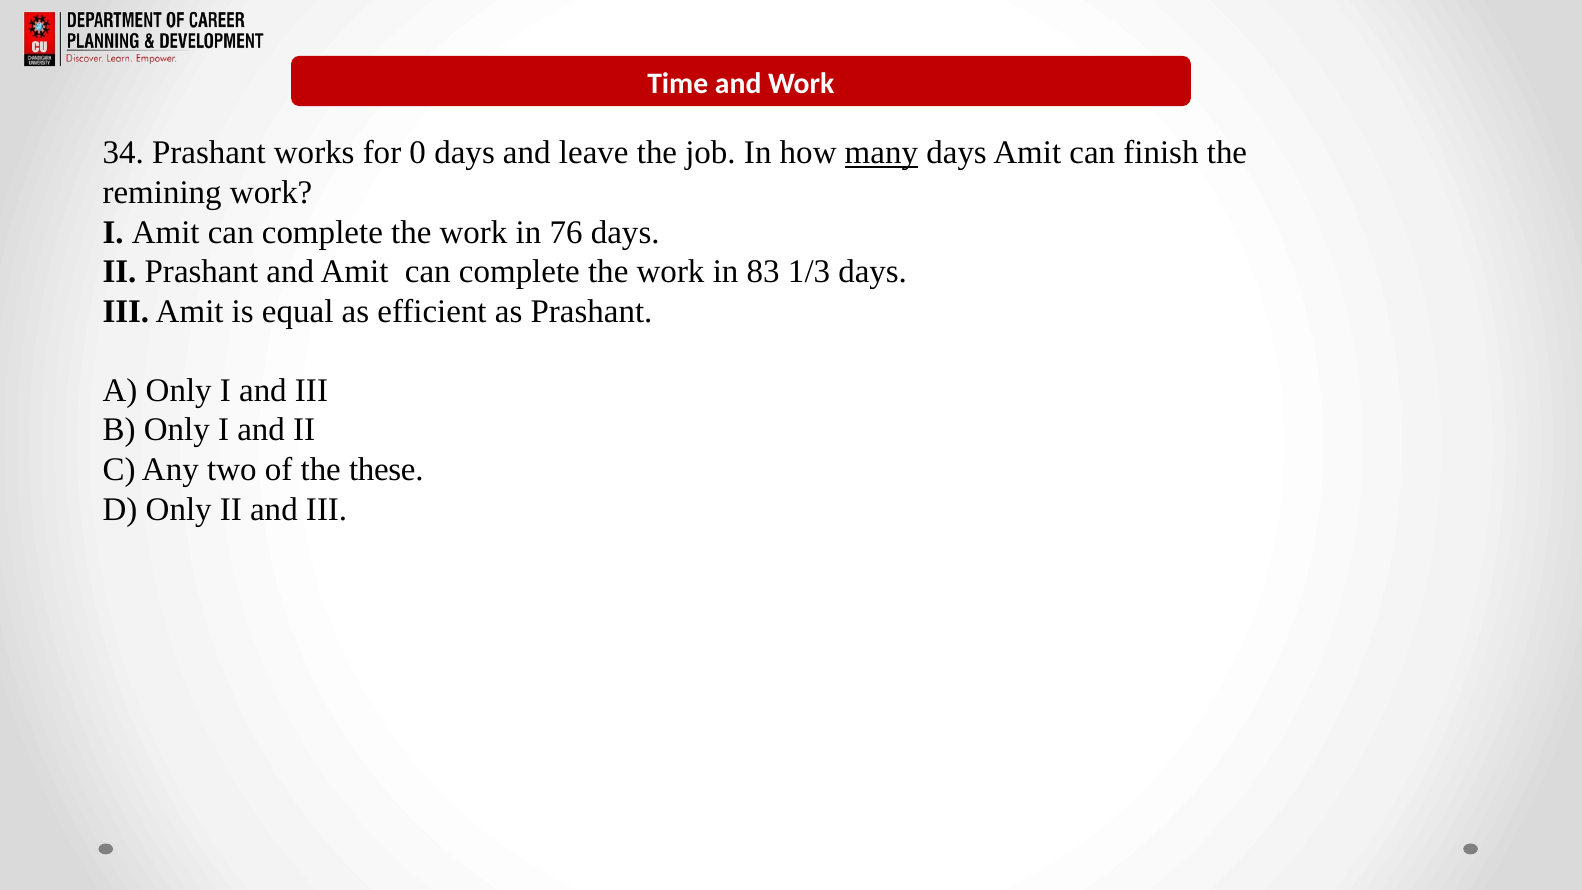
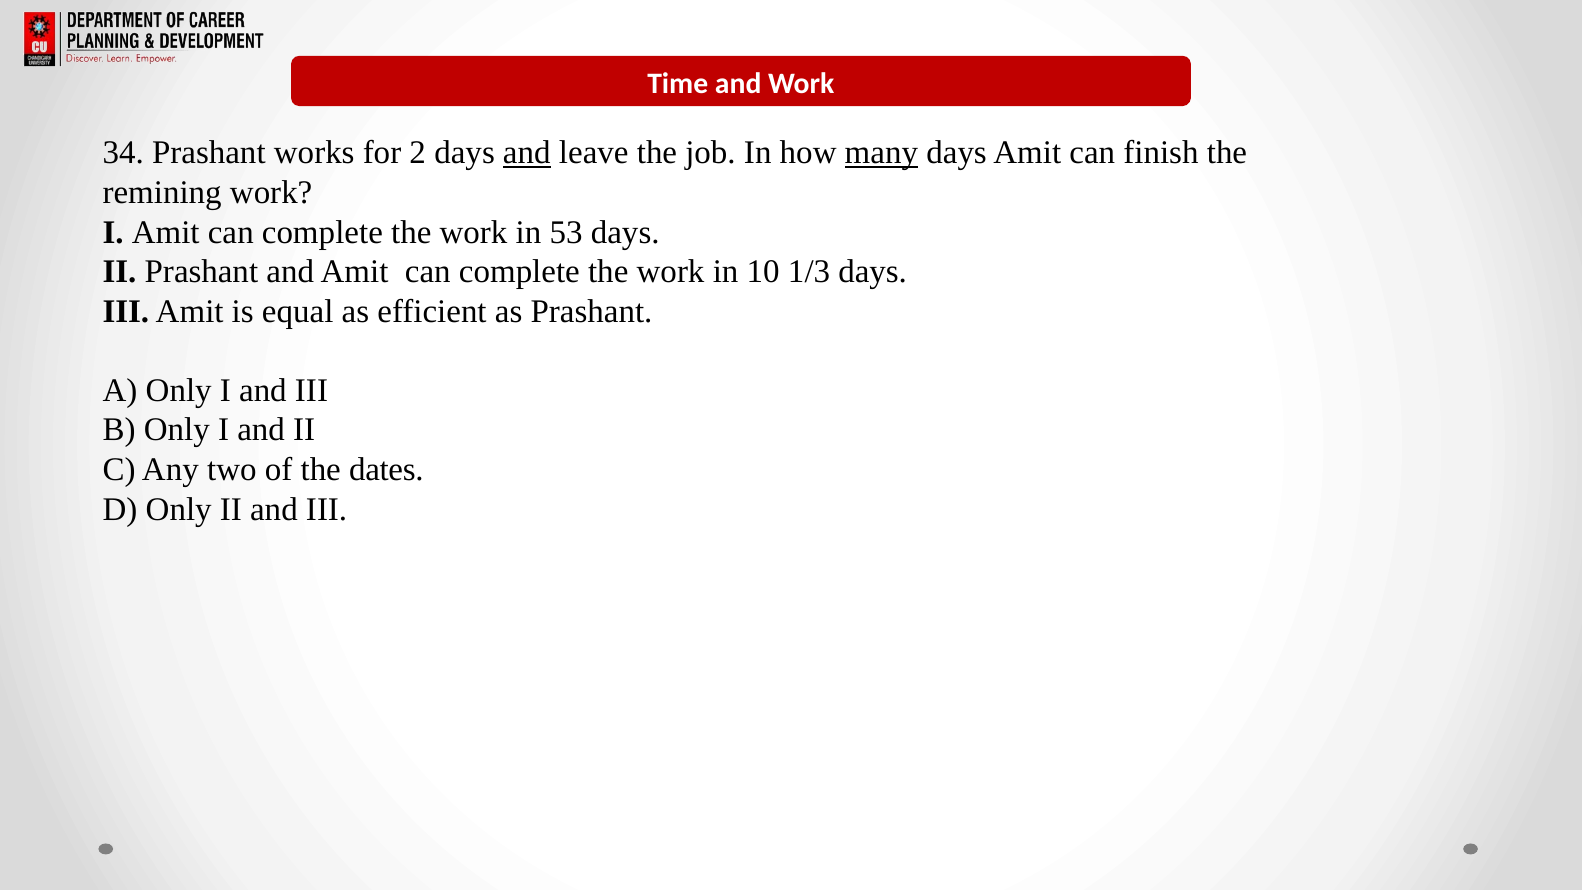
0: 0 -> 2
and at (527, 153) underline: none -> present
76: 76 -> 53
83: 83 -> 10
these: these -> dates
